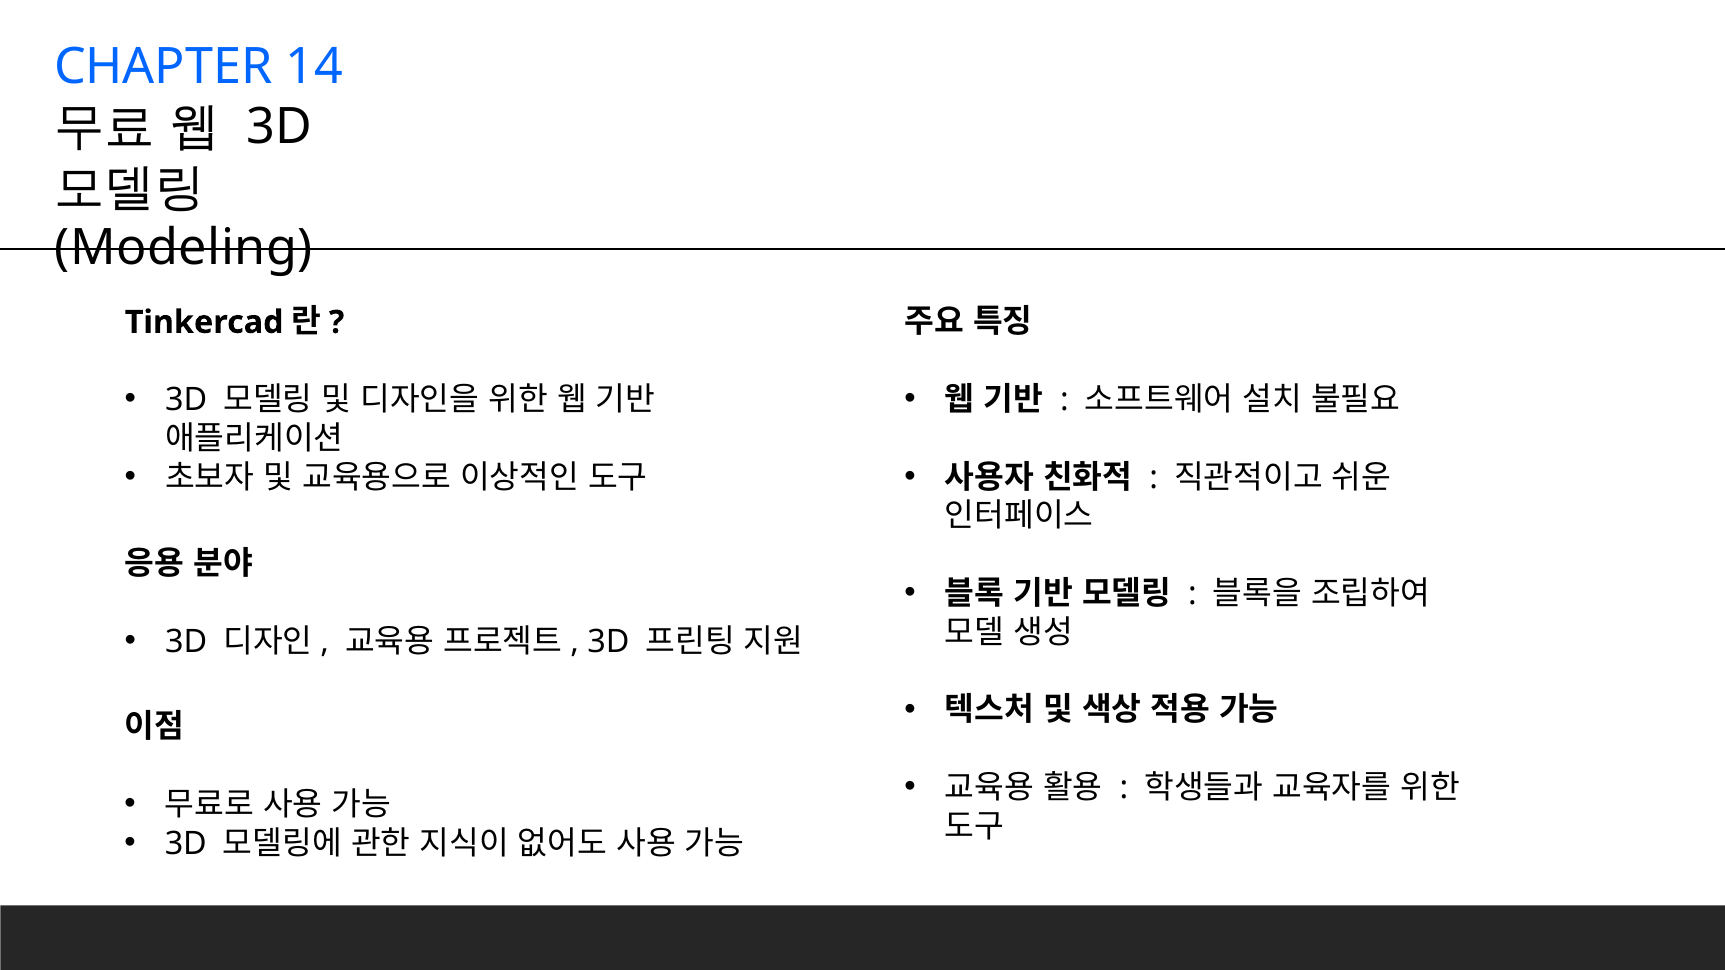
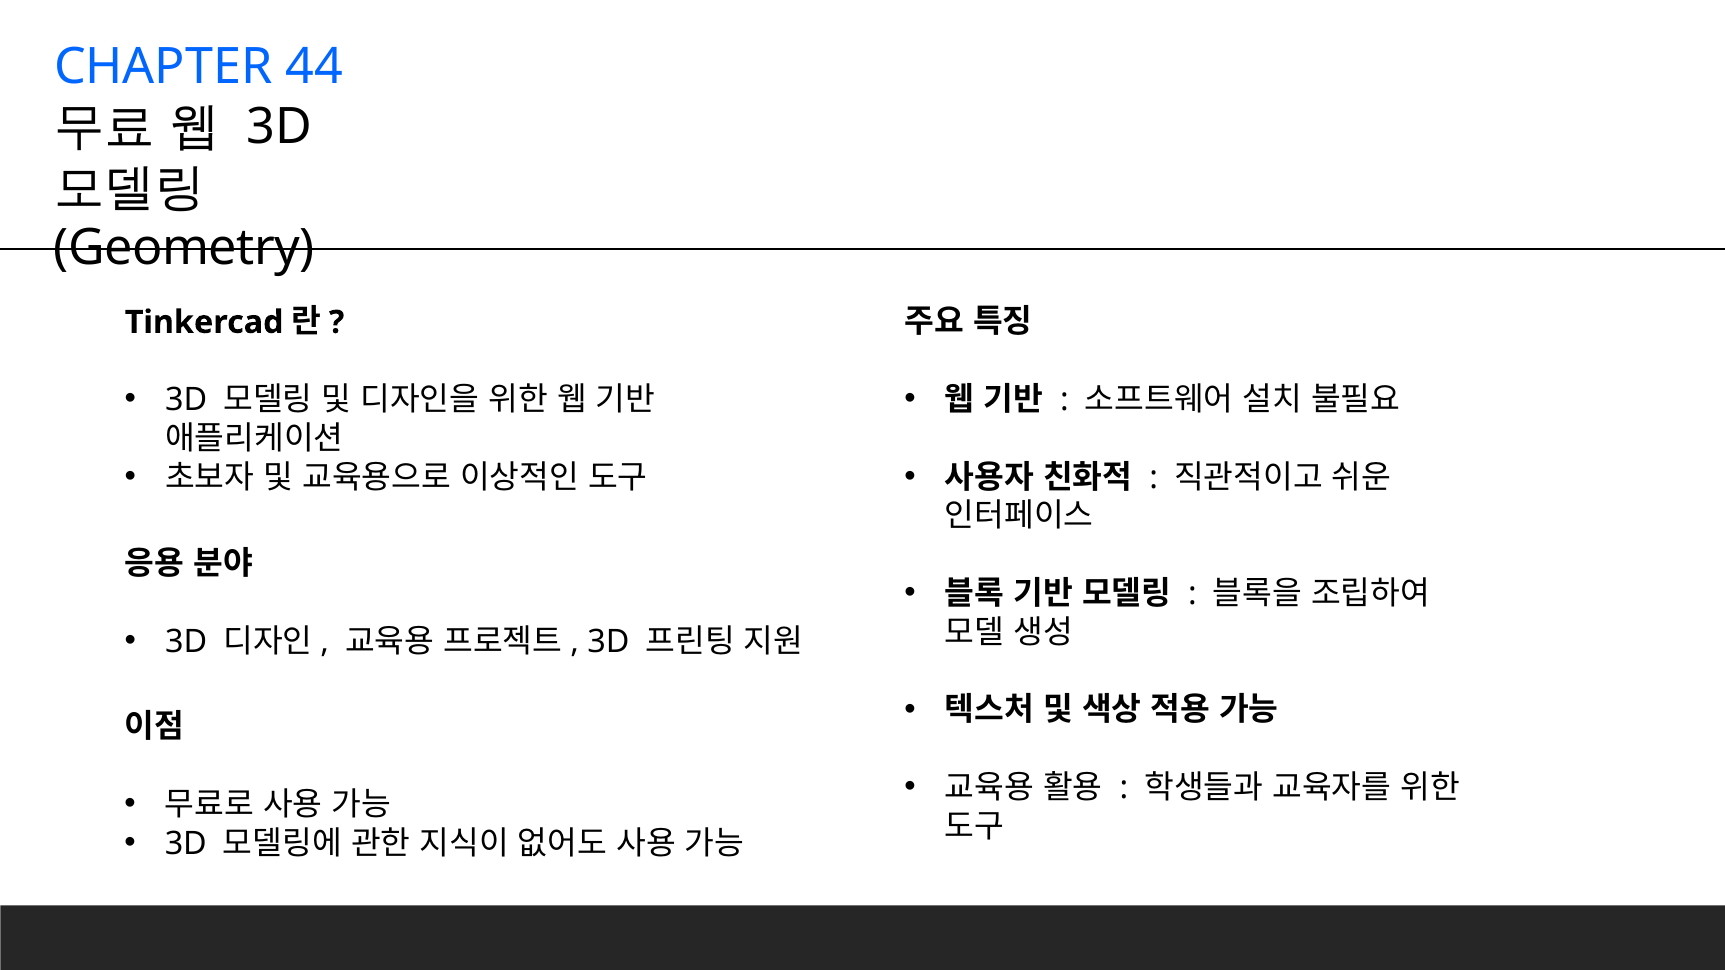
14: 14 -> 44
Modeling: Modeling -> Geometry
